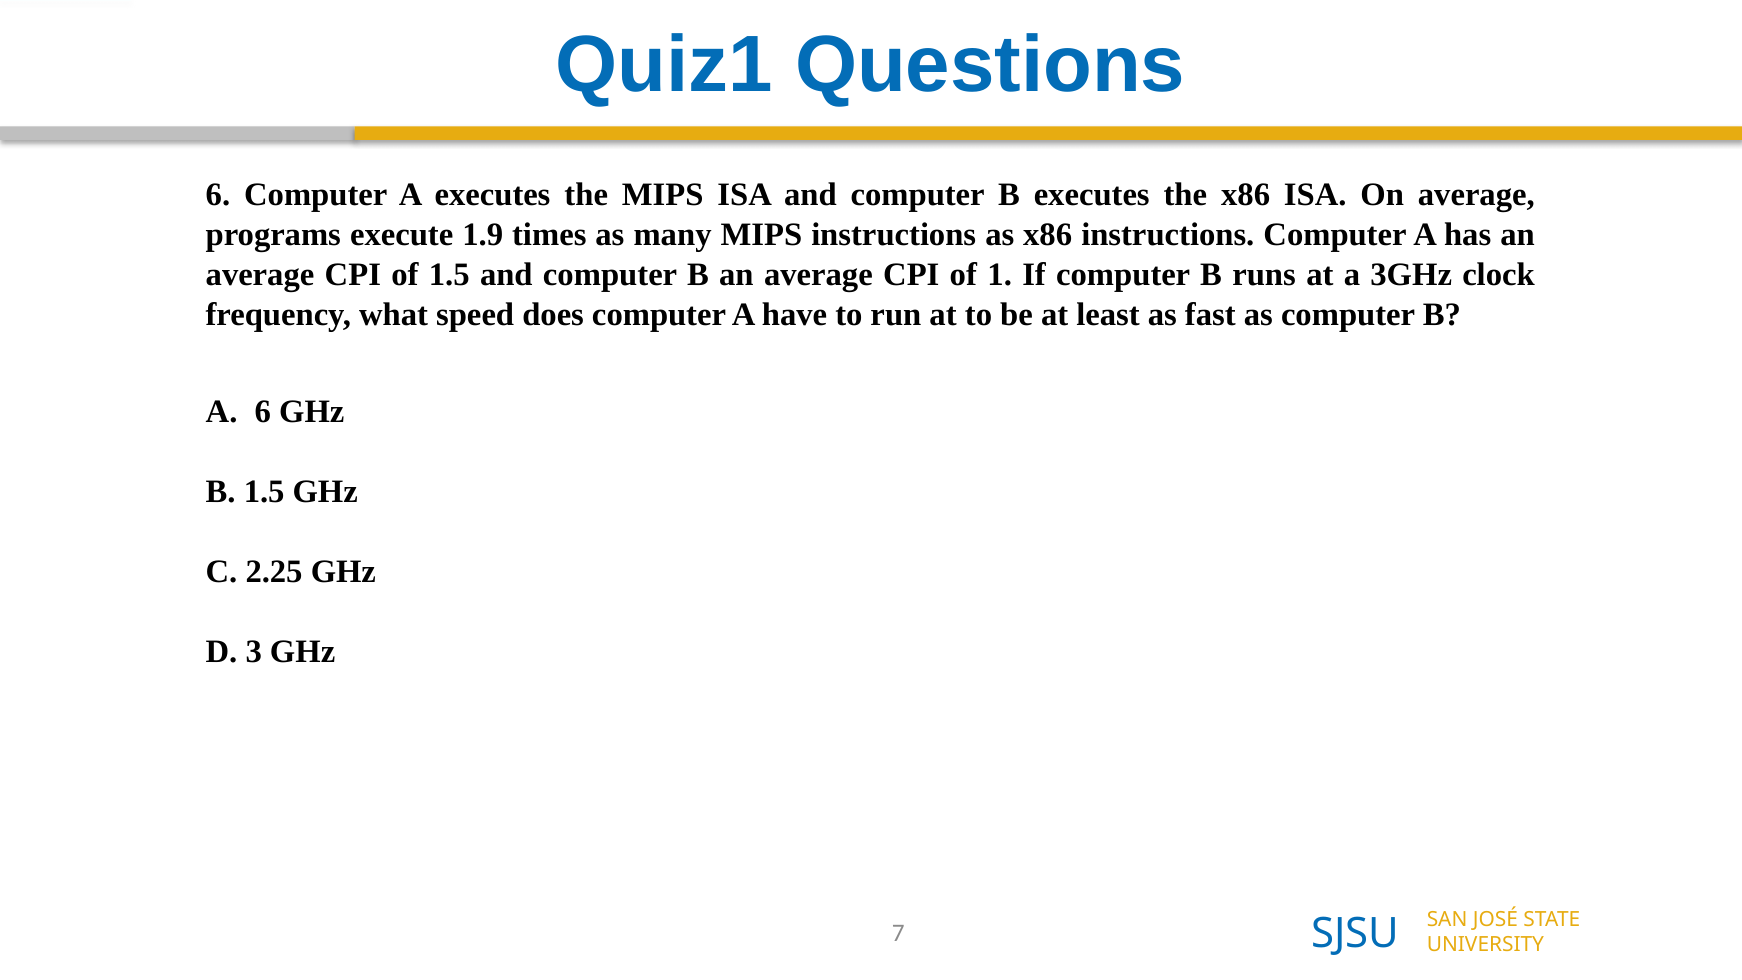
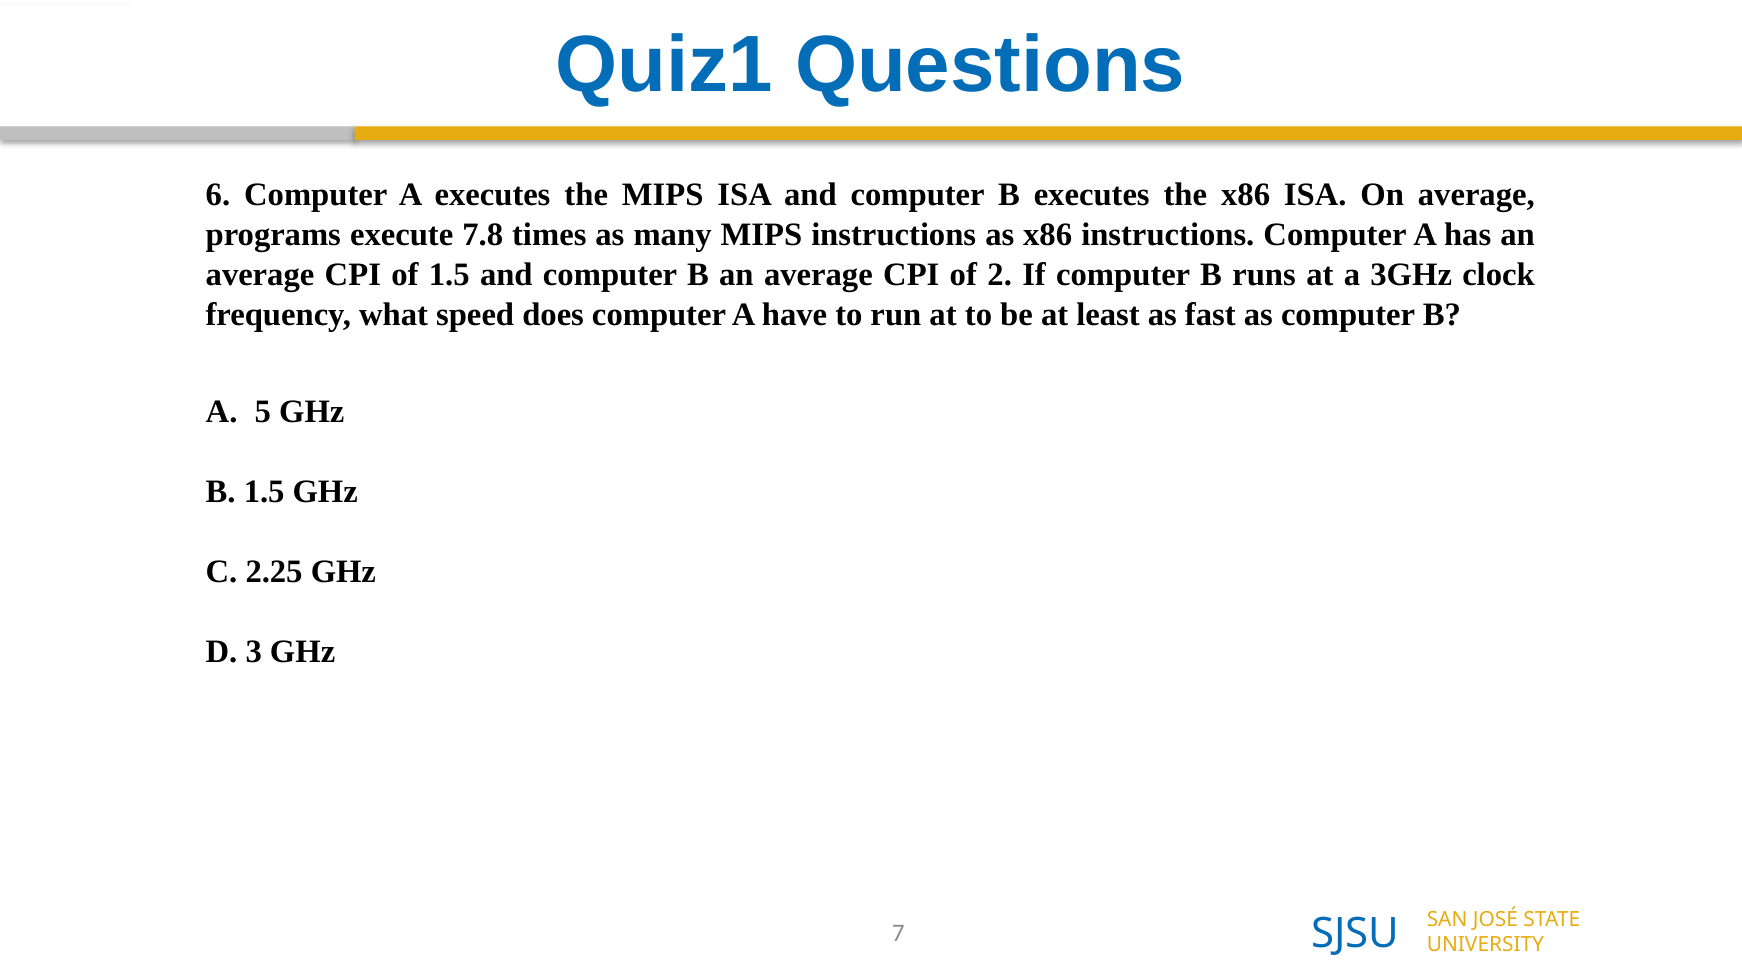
1.9: 1.9 -> 7.8
1: 1 -> 2
A 6: 6 -> 5
